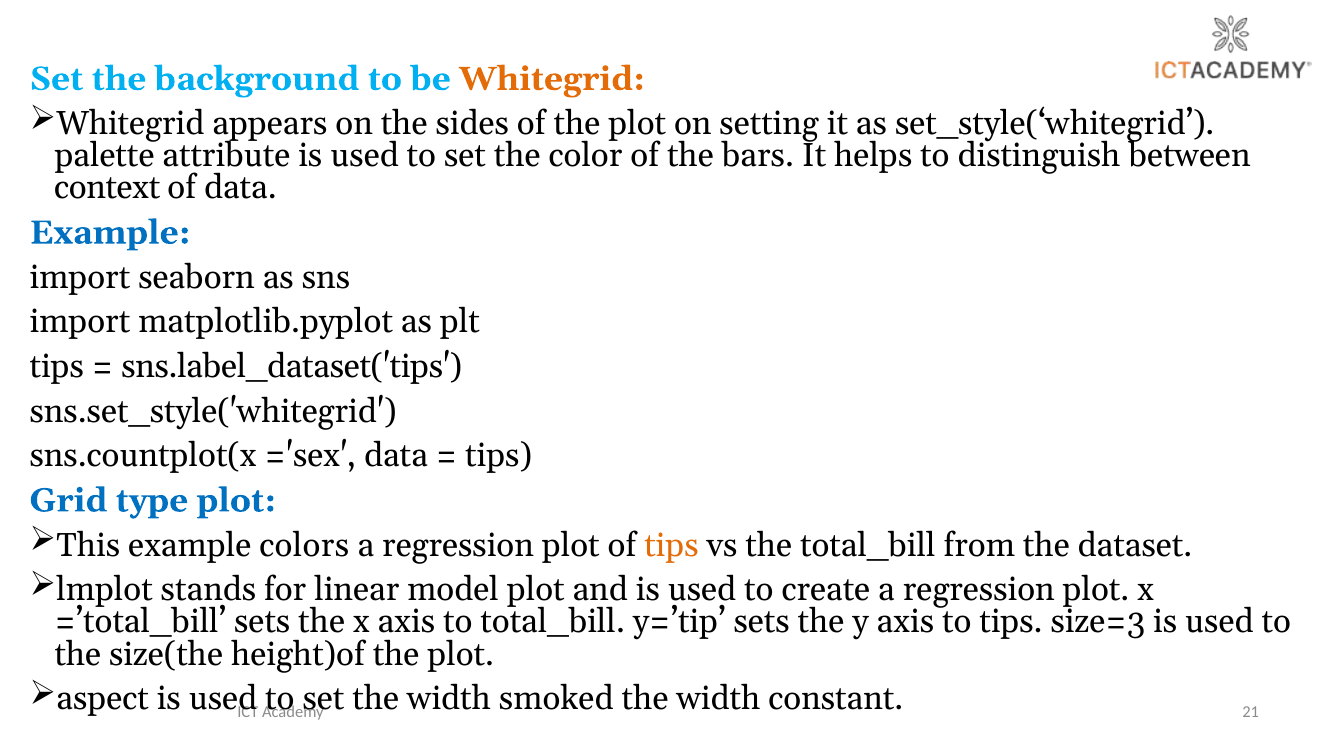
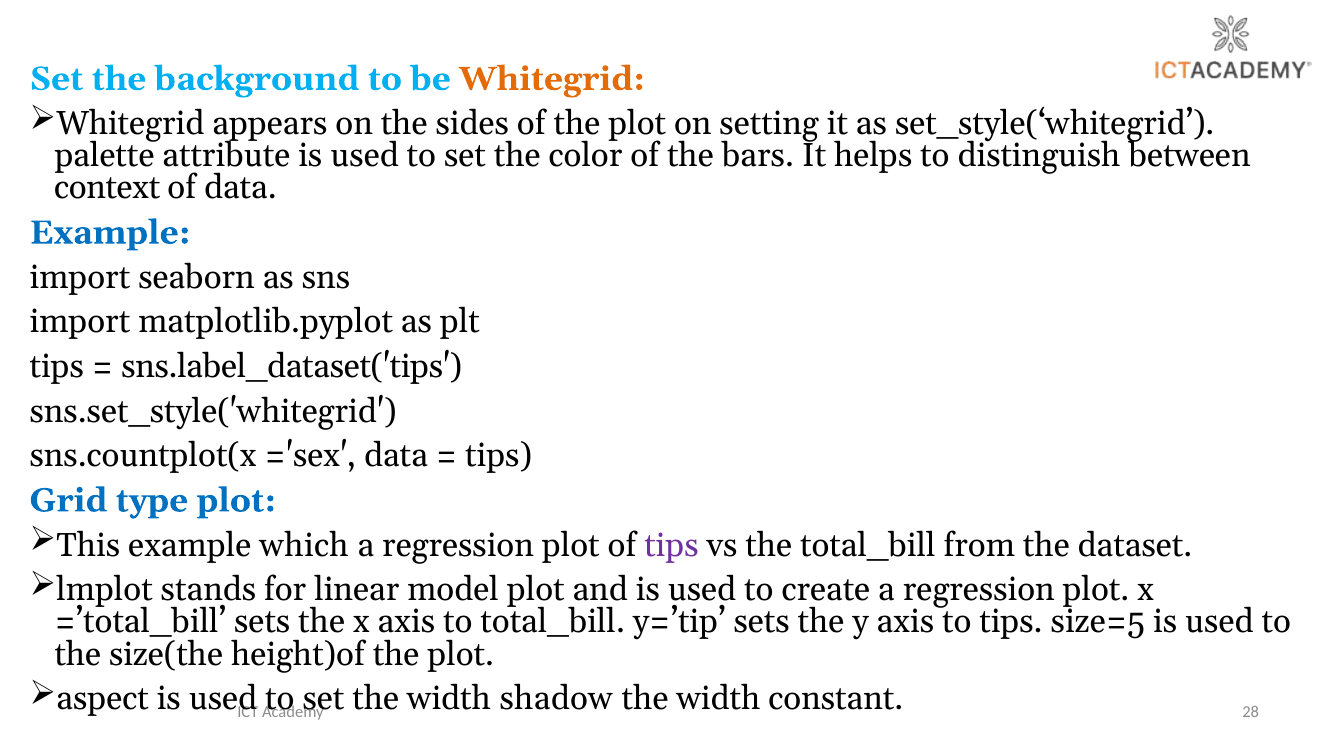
colors: colors -> which
tips at (671, 545) colour: orange -> purple
size=3: size=3 -> size=5
smoked: smoked -> shadow
21: 21 -> 28
